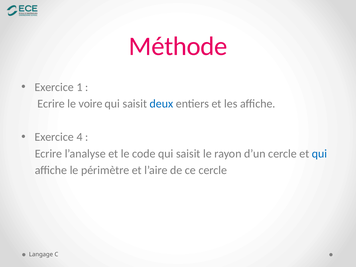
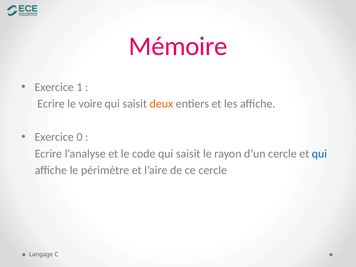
Méthode: Méthode -> Mémoire
deux colour: blue -> orange
4: 4 -> 0
